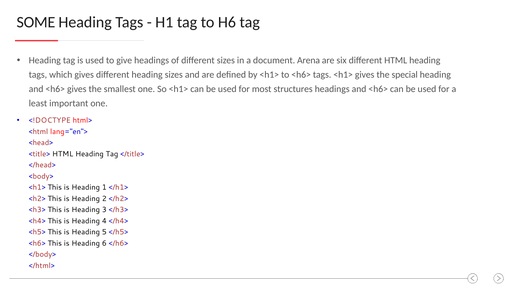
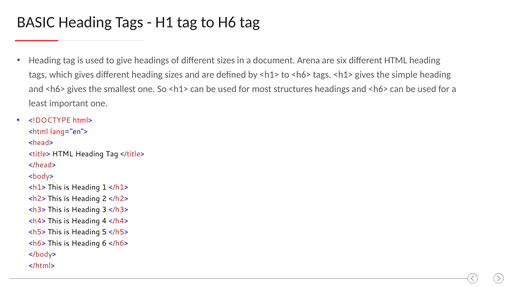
SOME: SOME -> BASIC
special: special -> simple
